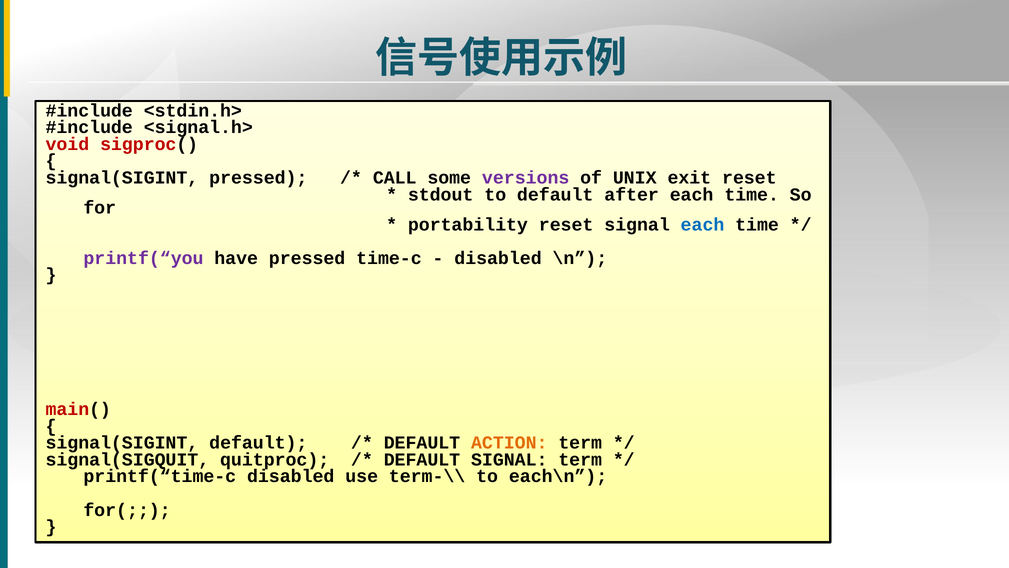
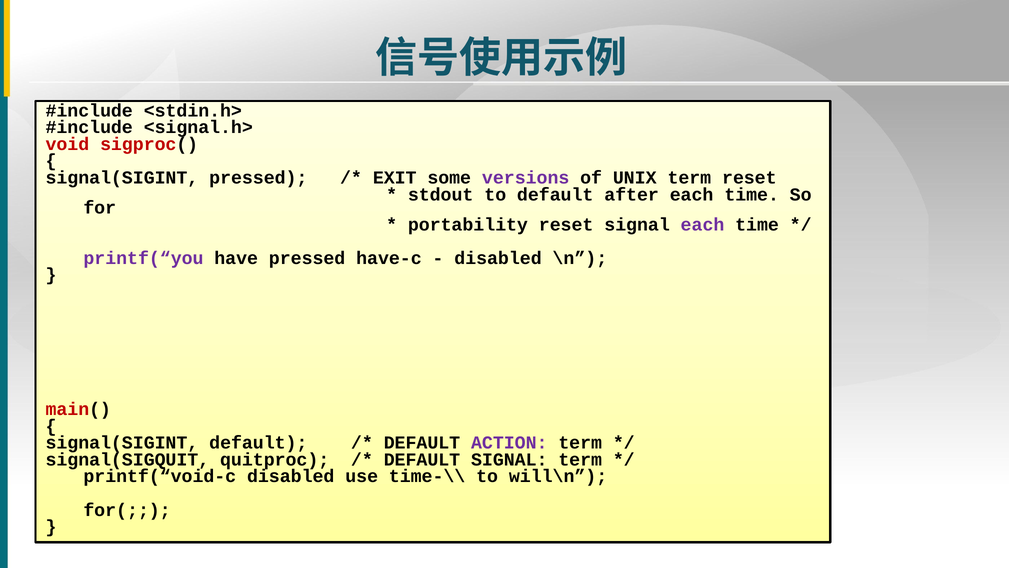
CALL: CALL -> EXIT
UNIX exit: exit -> term
each at (703, 224) colour: blue -> purple
time-c: time-c -> have-c
ACTION colour: orange -> purple
printf(“time-c: printf(“time-c -> printf(“void-c
term-\\: term-\\ -> time-\\
each\n: each\n -> will\n
